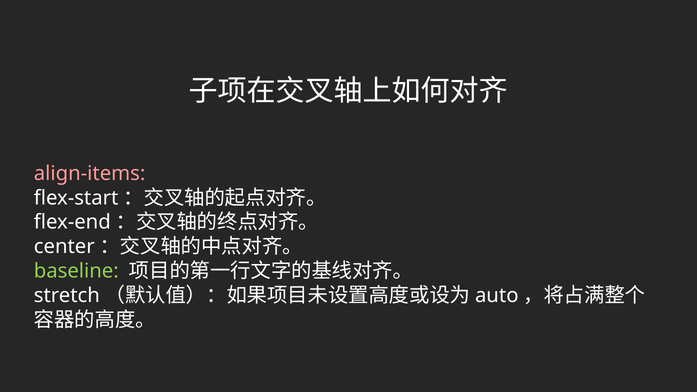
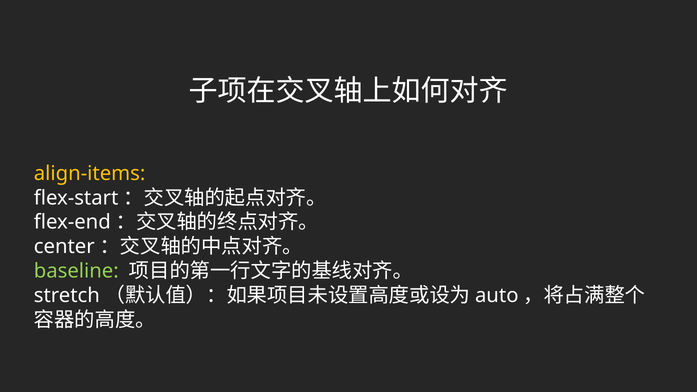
align-items colour: pink -> yellow
